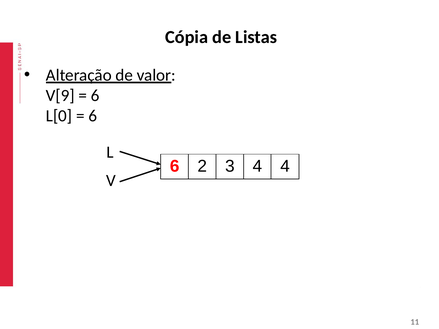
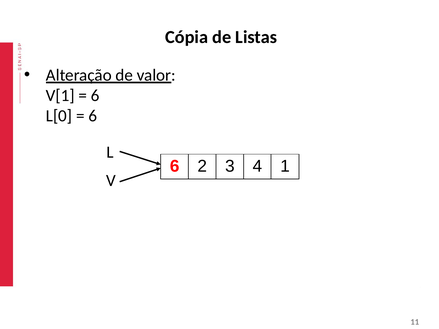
V[9: V[9 -> V[1
4 4: 4 -> 1
